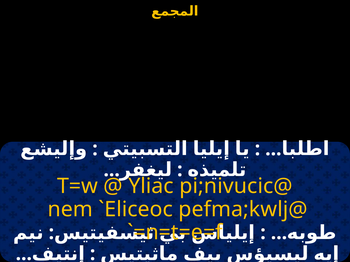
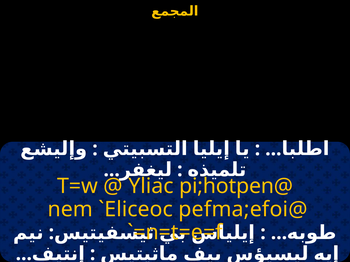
pi;nivucic@: pi;nivucic@ -> pi;hotpen@
pefma;kwlj@: pefma;kwlj@ -> pefma;efoi@
